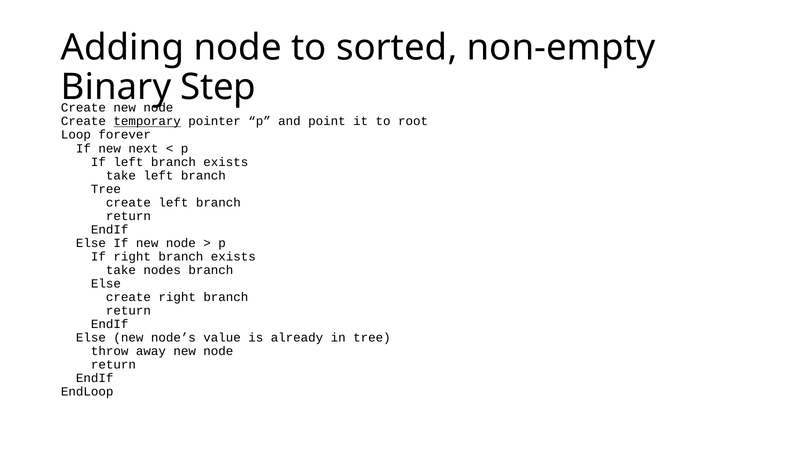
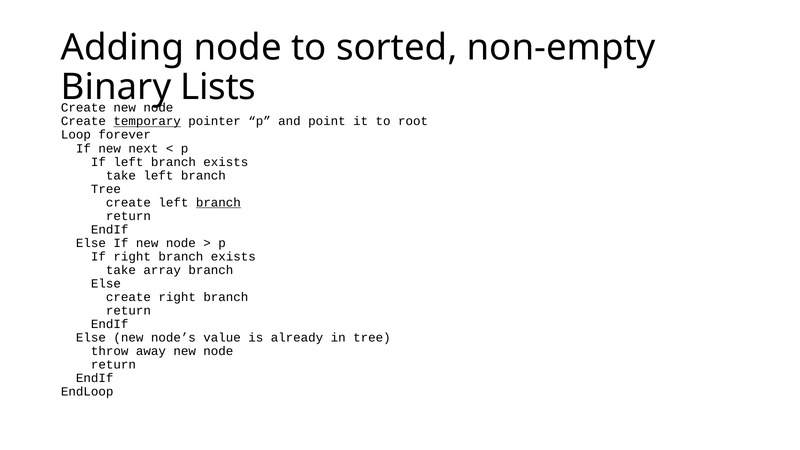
Step: Step -> Lists
branch at (218, 202) underline: none -> present
nodes: nodes -> array
